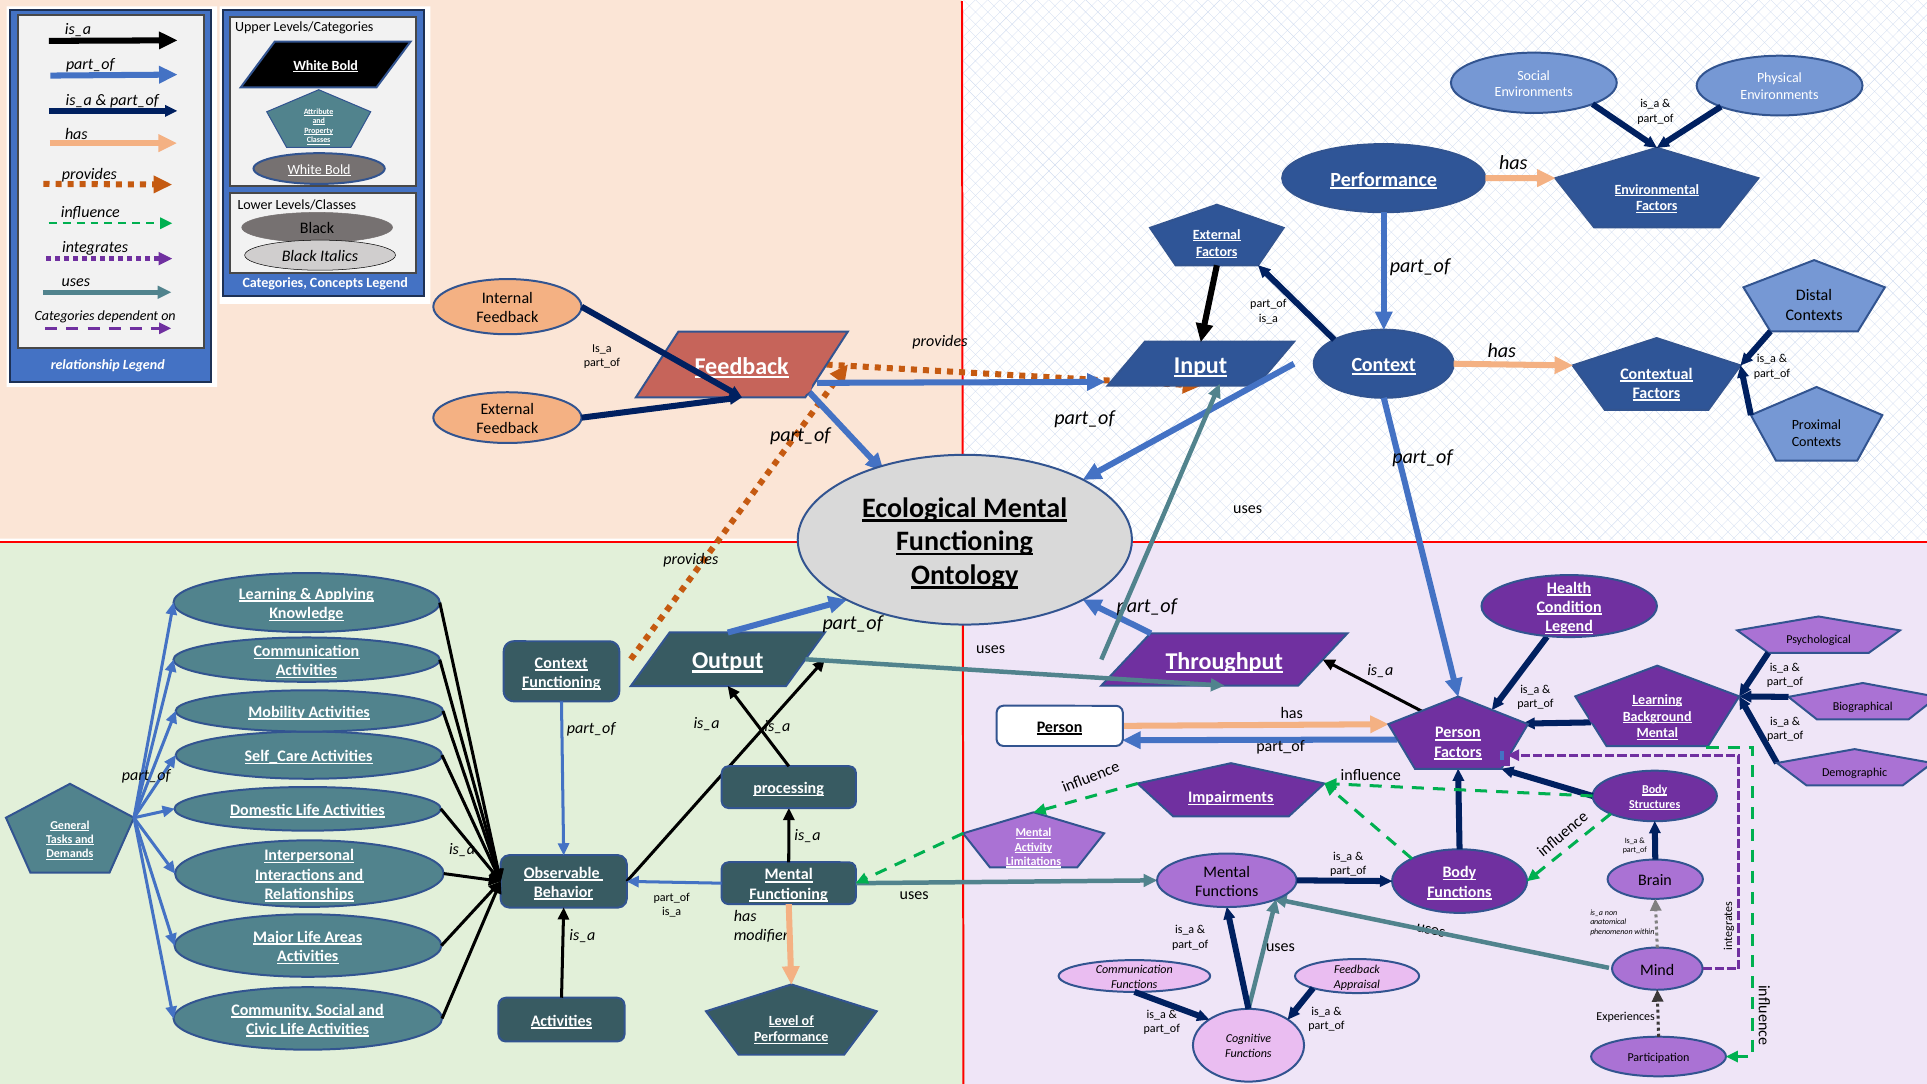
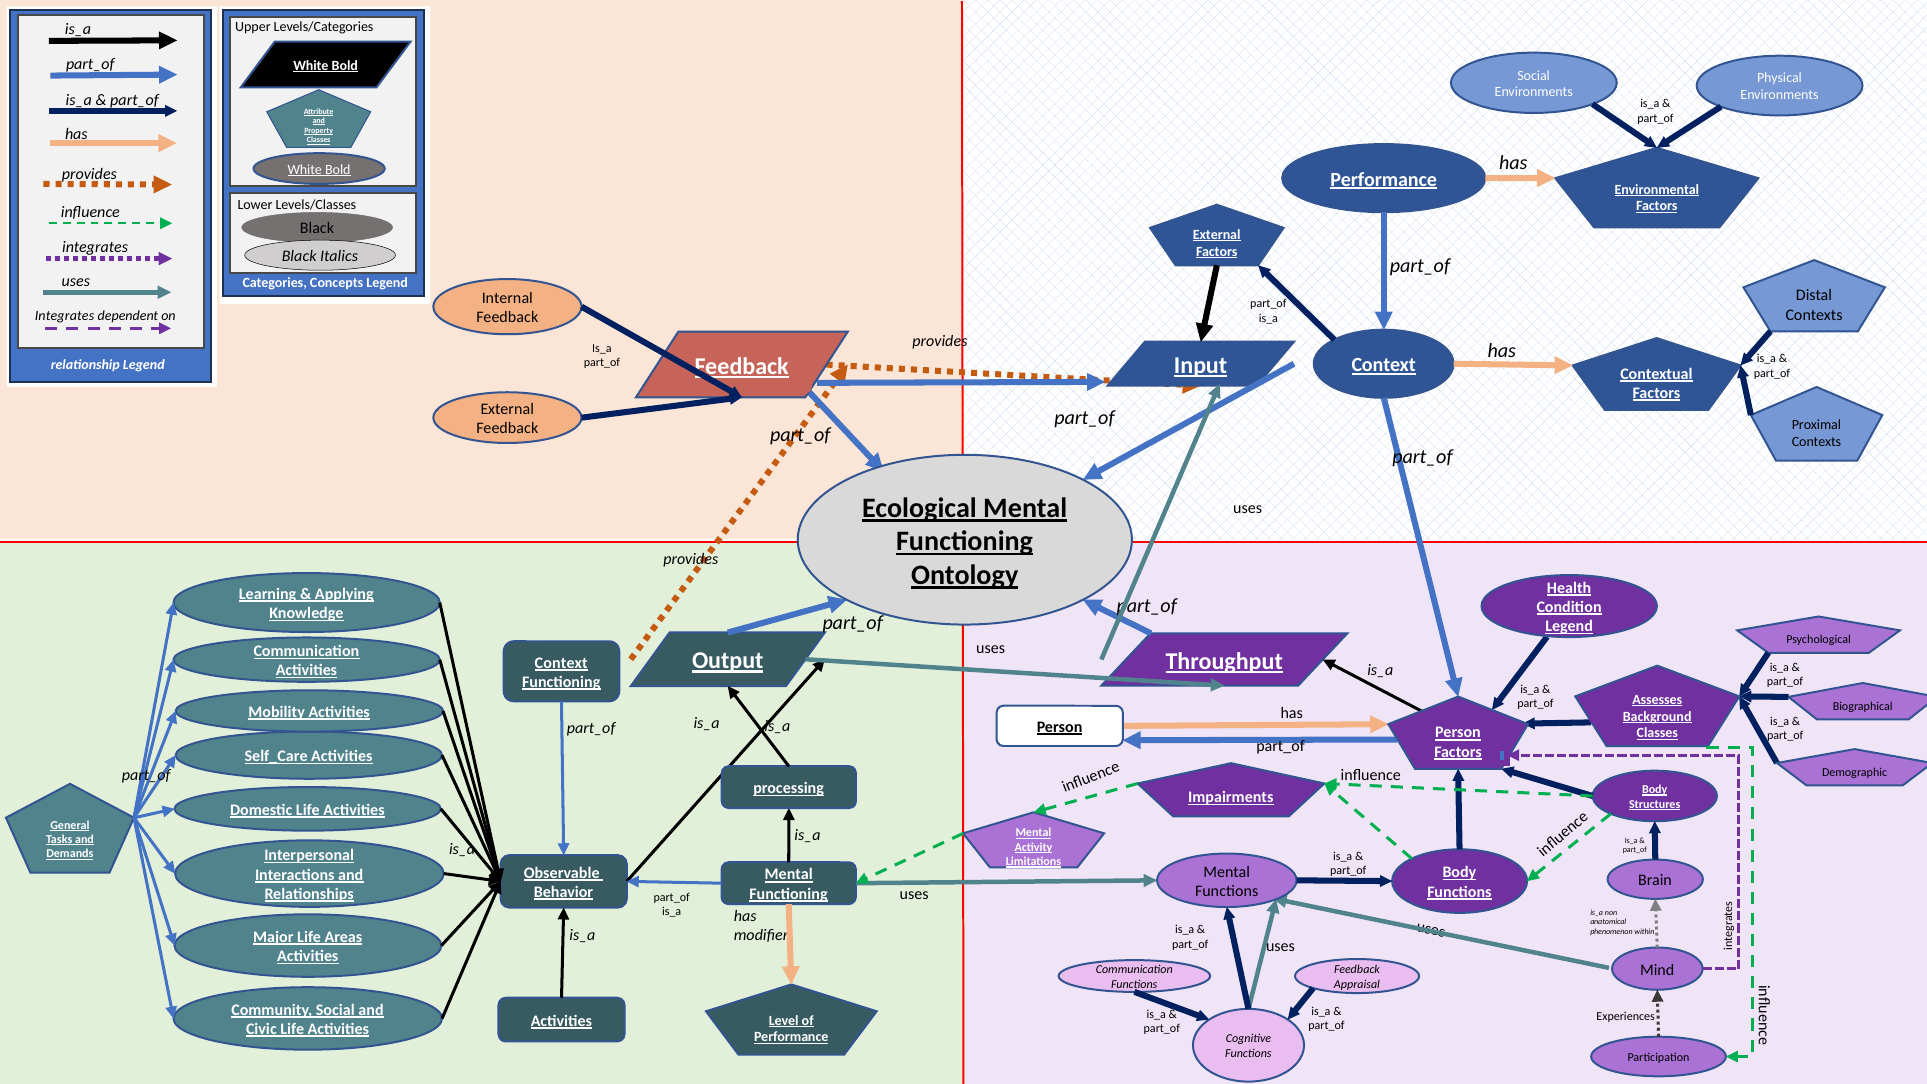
Categories at (65, 316): Categories -> Integrates
Learning at (1657, 699): Learning -> Assesses
Mental at (1657, 733): Mental -> Classes
